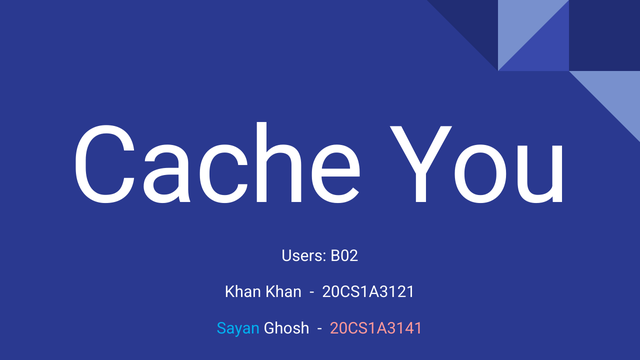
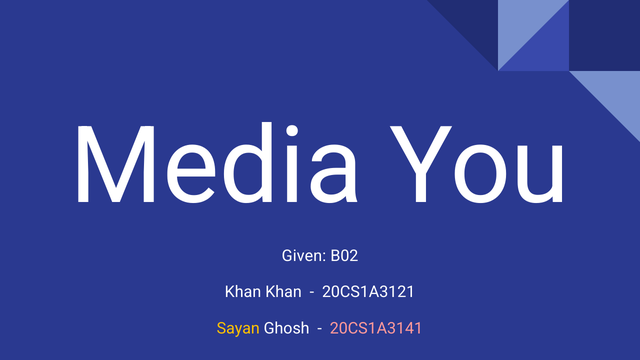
Cache: Cache -> Media
Users: Users -> Given
Sayan colour: light blue -> yellow
